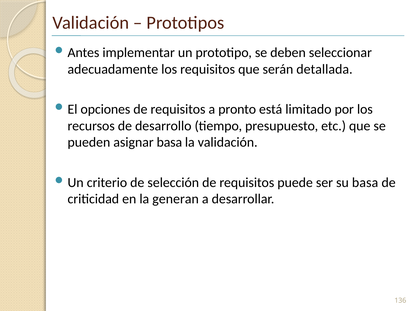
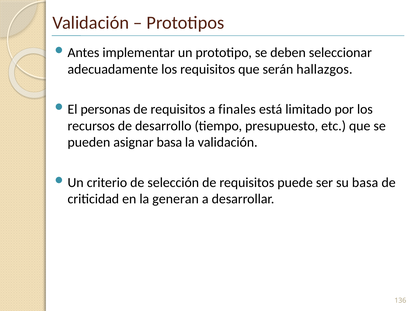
detallada: detallada -> hallazgos
opciones: opciones -> personas
pronto: pronto -> finales
